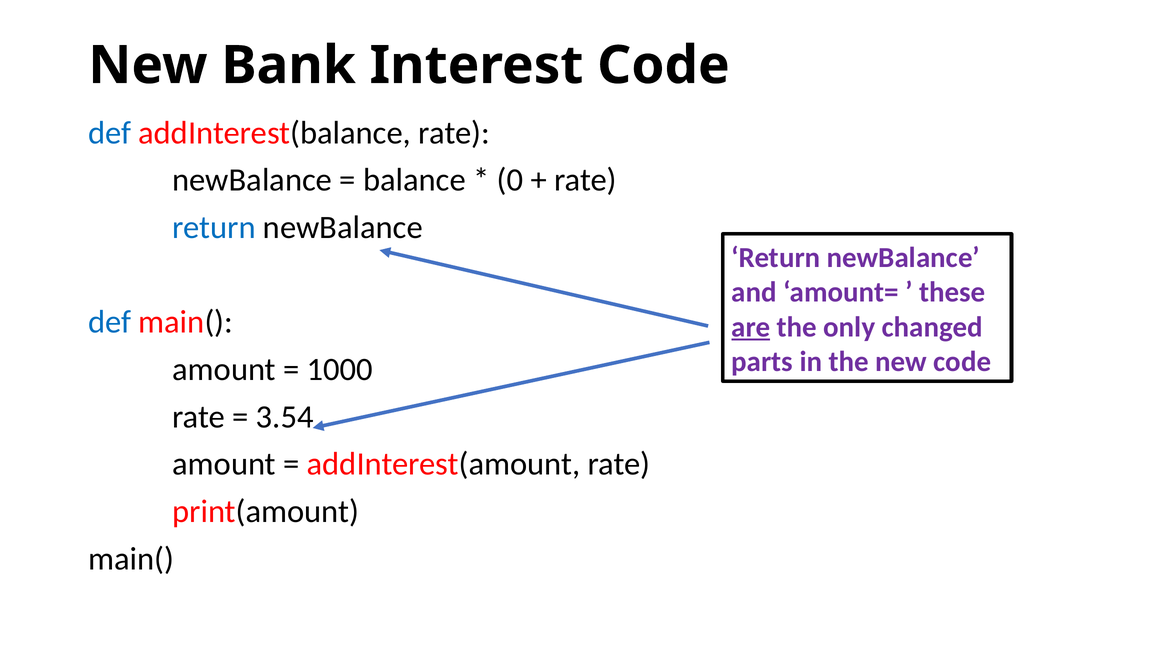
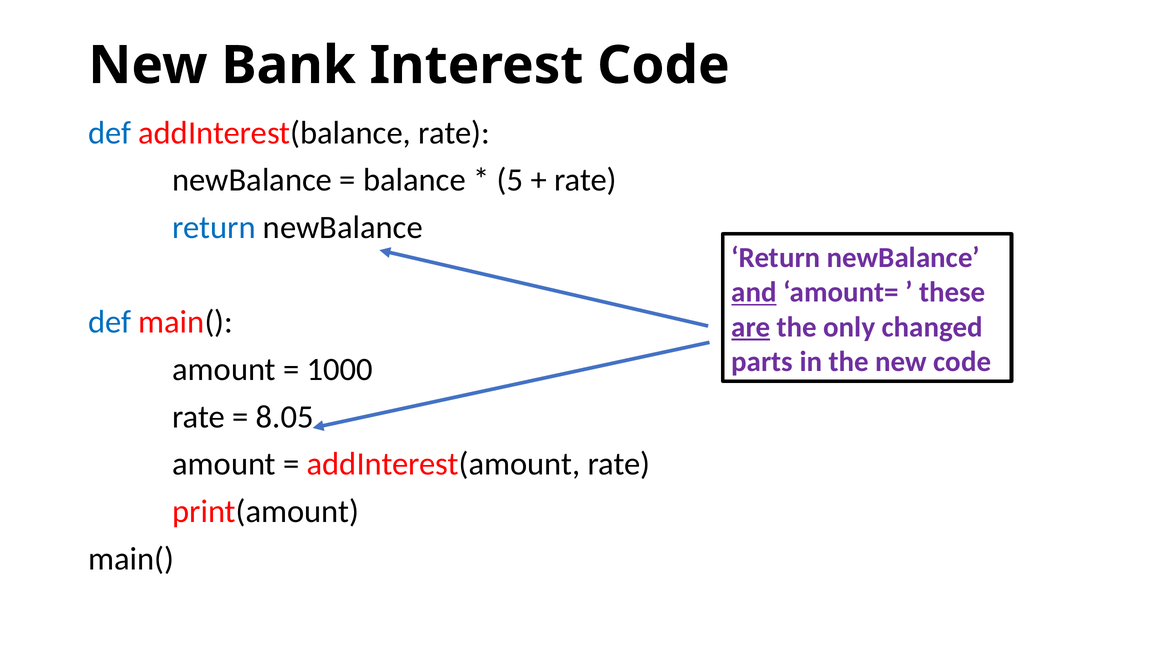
0: 0 -> 5
and underline: none -> present
3.54: 3.54 -> 8.05
